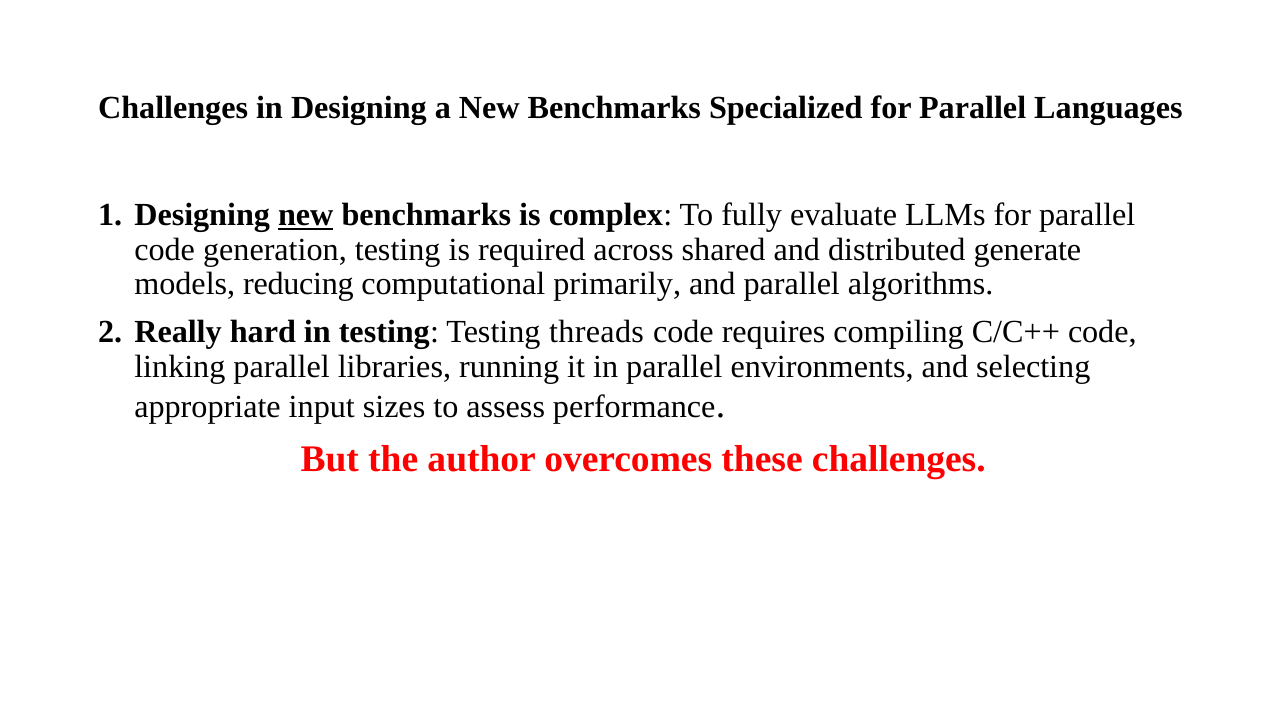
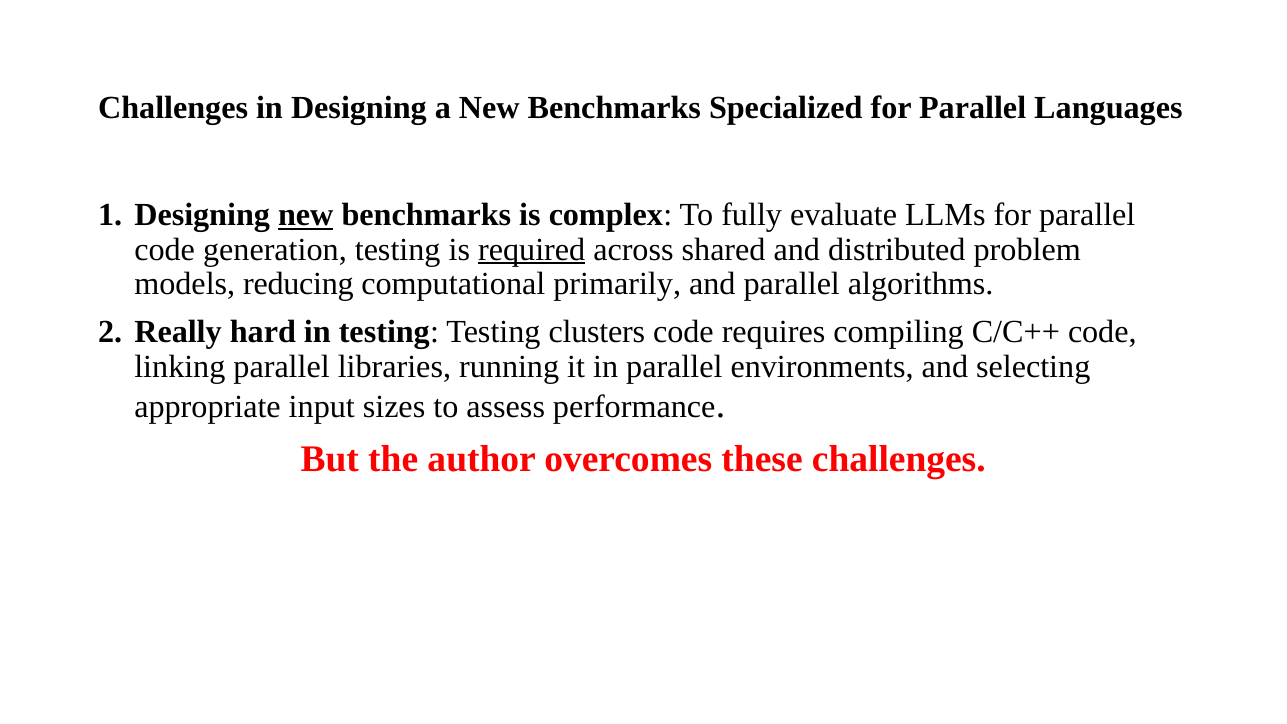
required underline: none -> present
generate: generate -> problem
threads: threads -> clusters
